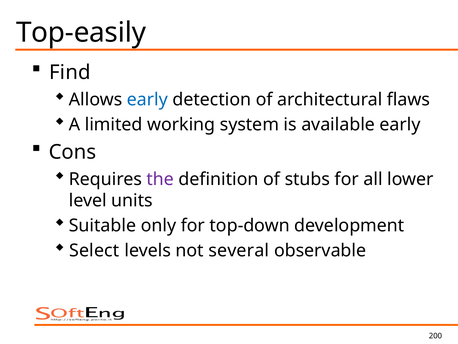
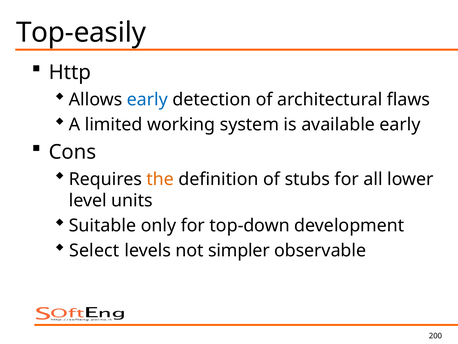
Find: Find -> Http
the colour: purple -> orange
several: several -> simpler
